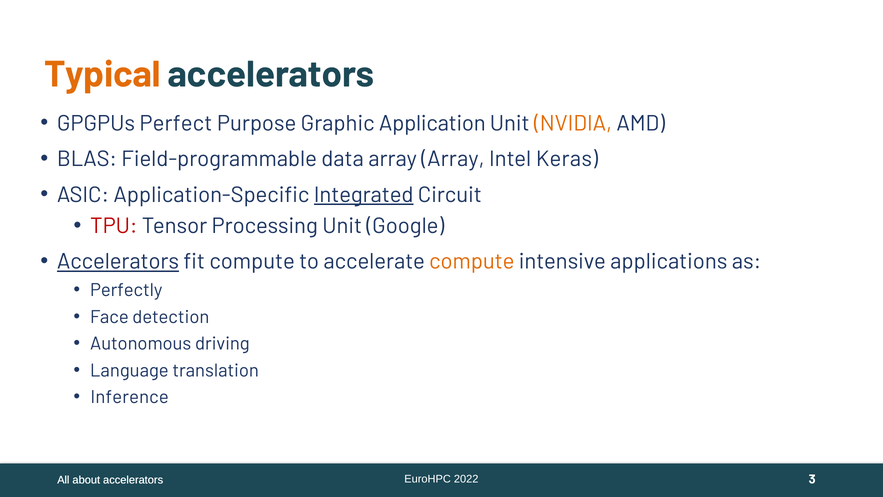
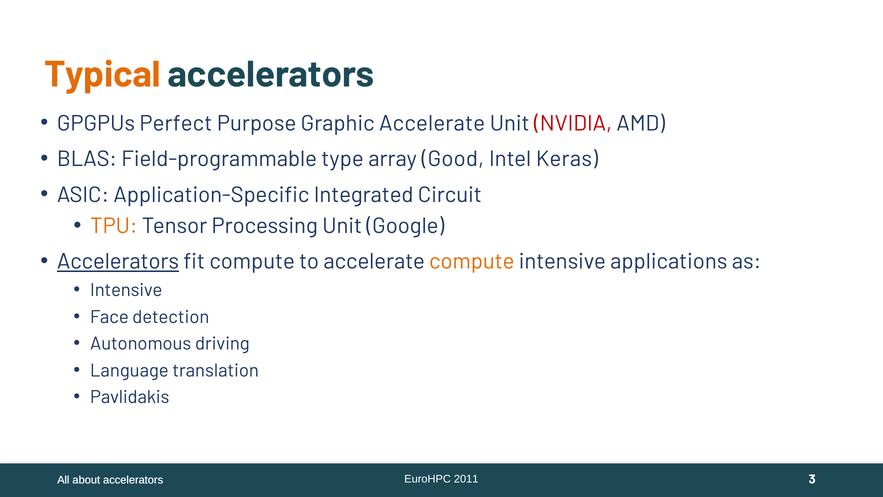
Graphic Application: Application -> Accelerate
NVIDIA colour: orange -> red
data: data -> type
array Array: Array -> Good
Integrated underline: present -> none
TPU colour: red -> orange
Perfectly at (126, 290): Perfectly -> Intensive
Inference: Inference -> Pavlidakis
2022: 2022 -> 2011
